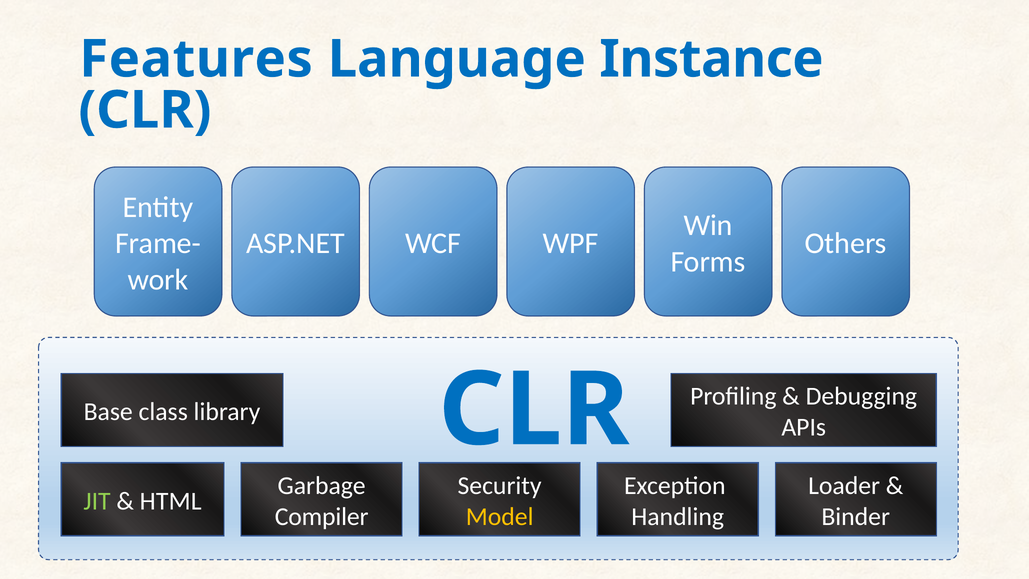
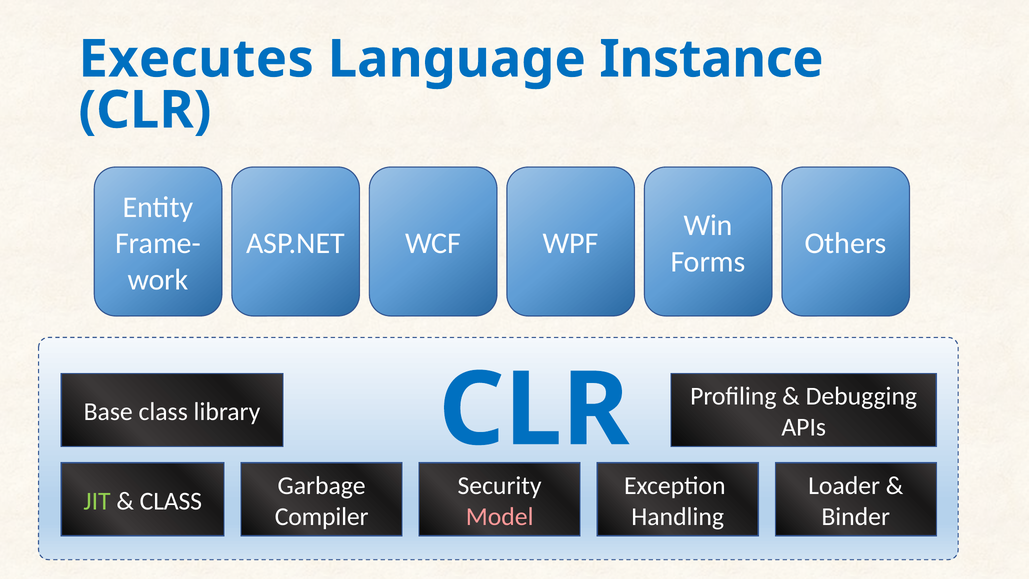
Features: Features -> Executes
HTML at (171, 501): HTML -> CLASS
Model colour: yellow -> pink
